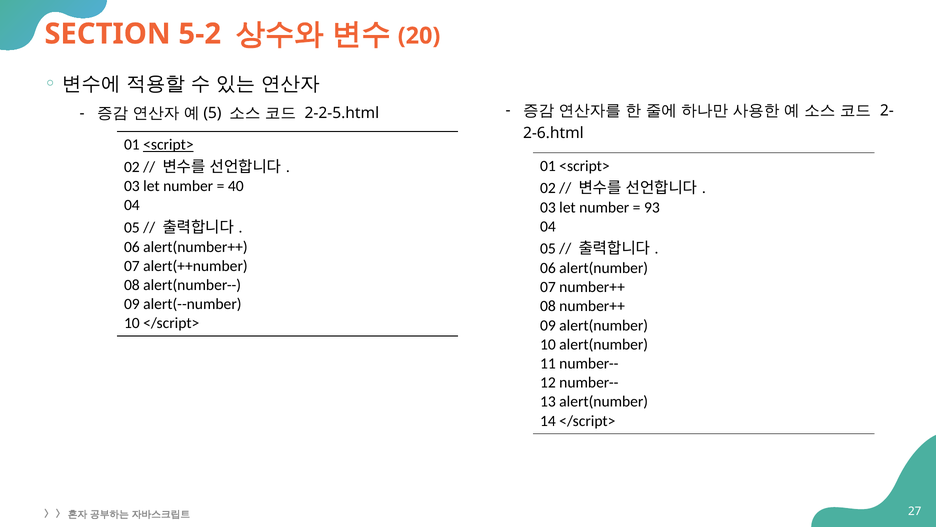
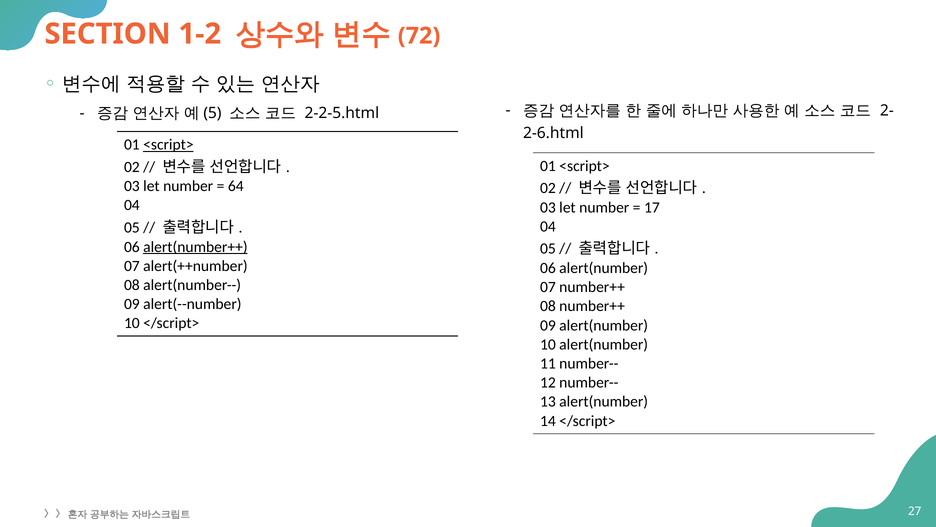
5-2: 5-2 -> 1-2
20: 20 -> 72
40: 40 -> 64
93: 93 -> 17
alert(number++ underline: none -> present
